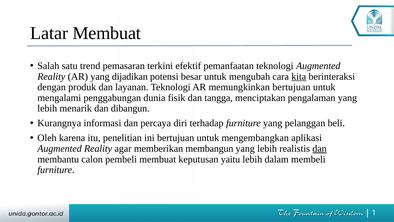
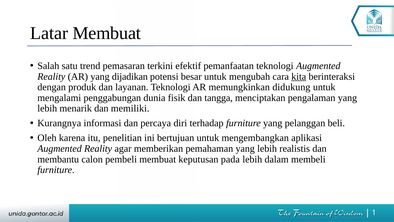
memungkinkan bertujuan: bertujuan -> didukung
dibangun: dibangun -> memiliki
membangun: membangun -> pemahaman
dan at (319, 148) underline: present -> none
yaitu: yaitu -> pada
